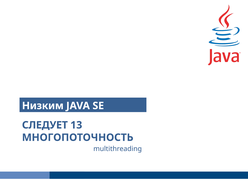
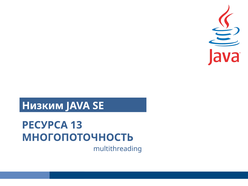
СЛЕДУЕТ: СЛЕДУЕТ -> РЕСУРСА
